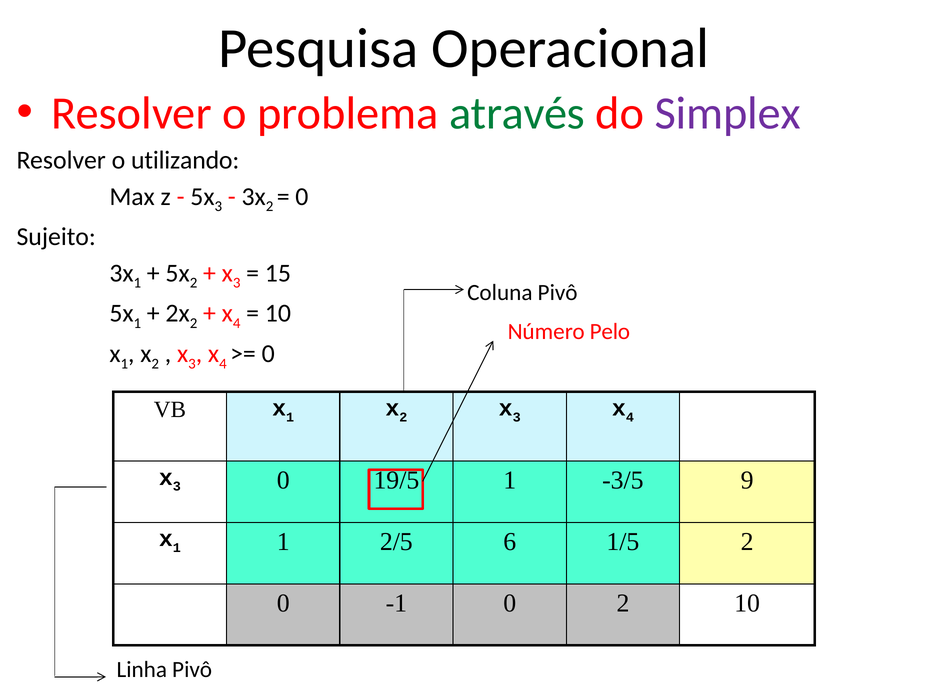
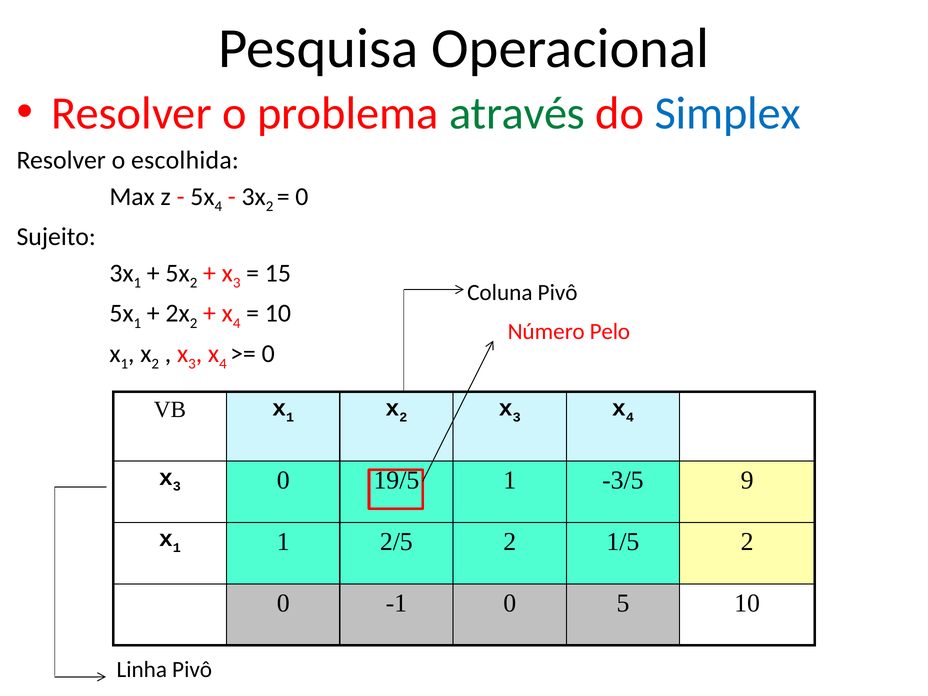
Simplex colour: purple -> blue
utilizando: utilizando -> escolhida
3 at (218, 206): 3 -> 4
2/5 6: 6 -> 2
0 2: 2 -> 5
